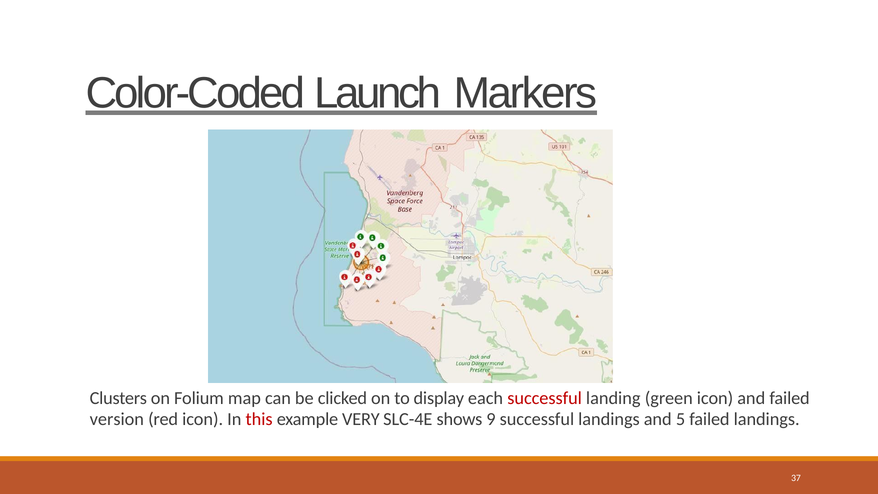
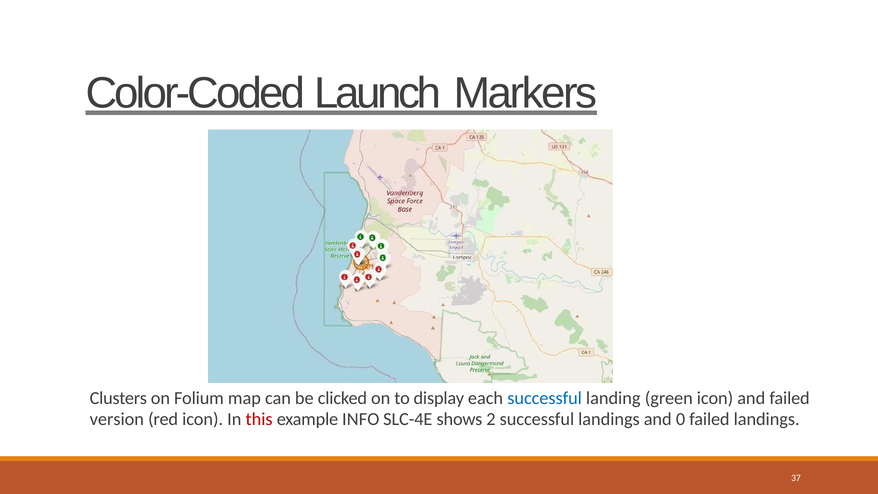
successful at (545, 398) colour: red -> blue
VERY: VERY -> INFO
9: 9 -> 2
5: 5 -> 0
